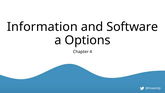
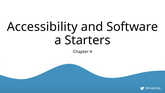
Information: Information -> Accessibility
Options: Options -> Starters
